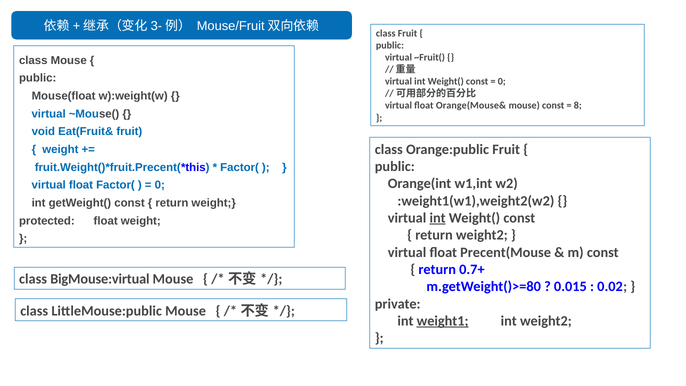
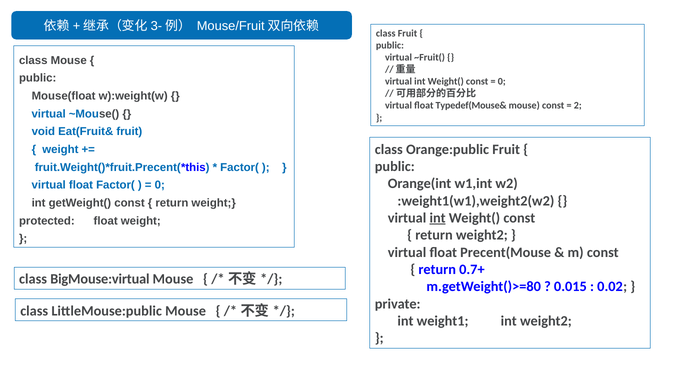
Orange(Mouse&: Orange(Mouse& -> Typedef(Mouse&
8: 8 -> 2
weight1 underline: present -> none
